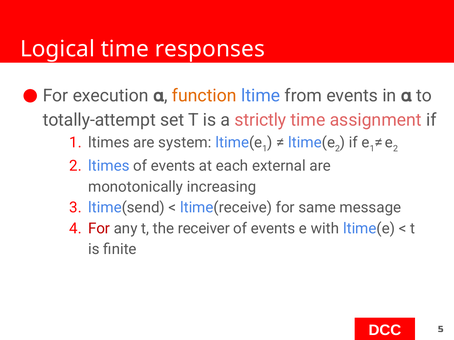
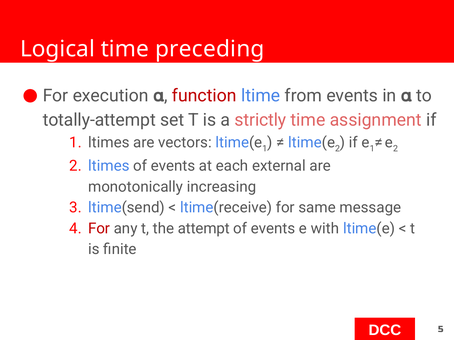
responses: responses -> preceding
function colour: orange -> red
system: system -> vectors
receiver: receiver -> attempt
